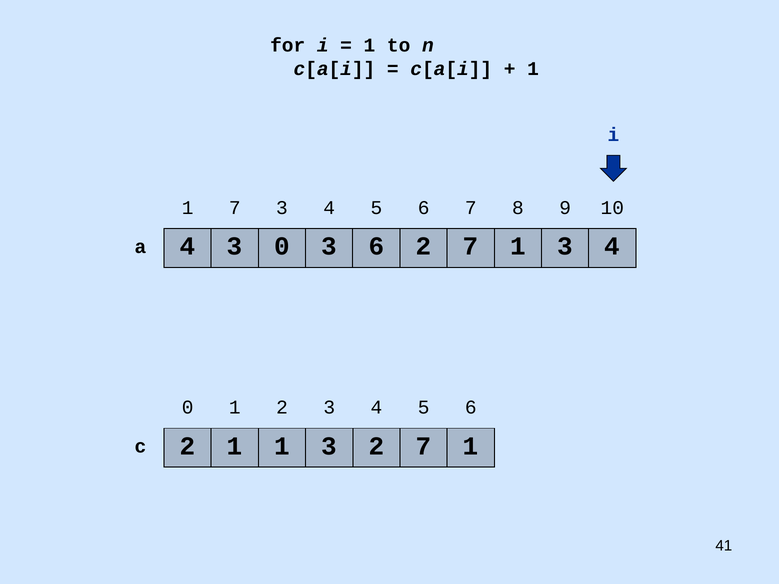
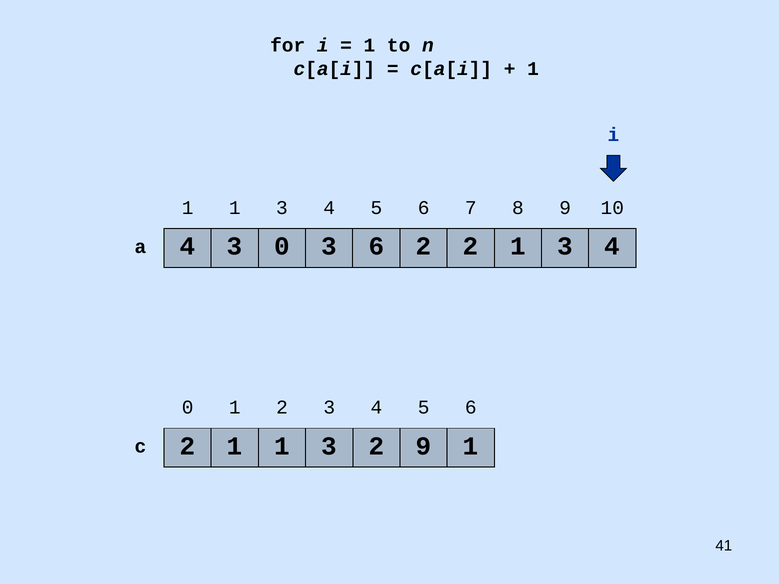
7 at (235, 208): 7 -> 1
6 2 7: 7 -> 2
3 2 7: 7 -> 9
